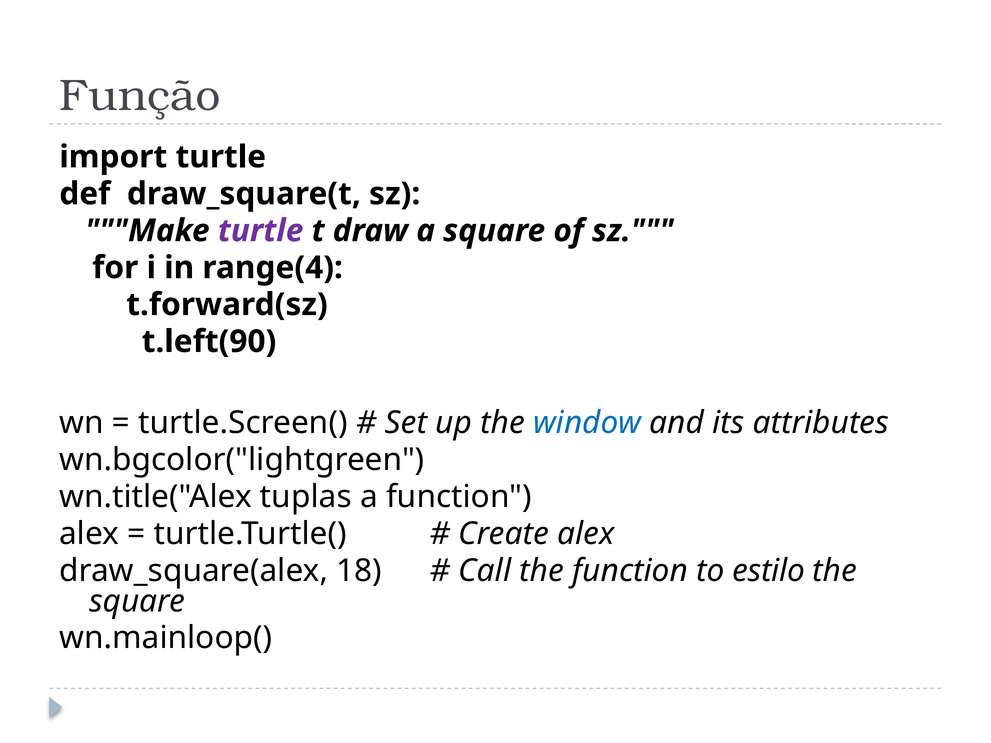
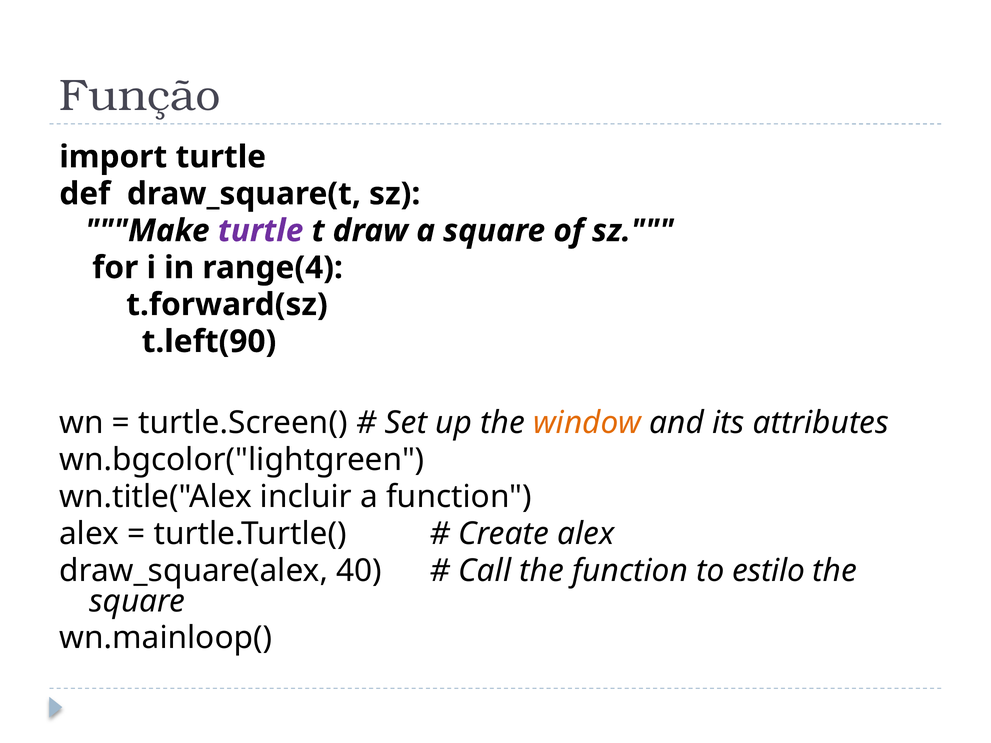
window colour: blue -> orange
tuplas: tuplas -> incluir
18: 18 -> 40
